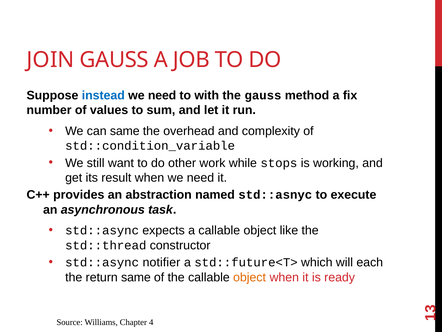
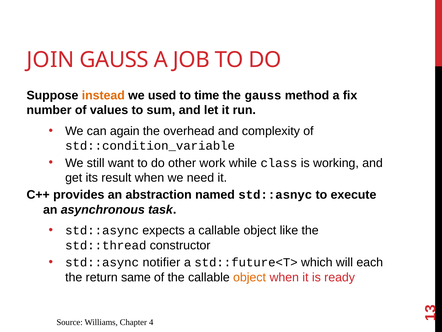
instead colour: blue -> orange
need at (162, 95): need -> used
with: with -> time
can same: same -> again
stops: stops -> class
